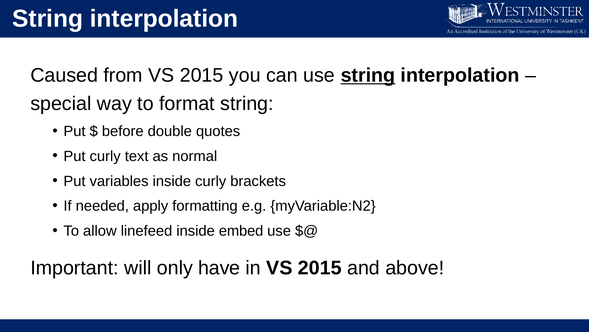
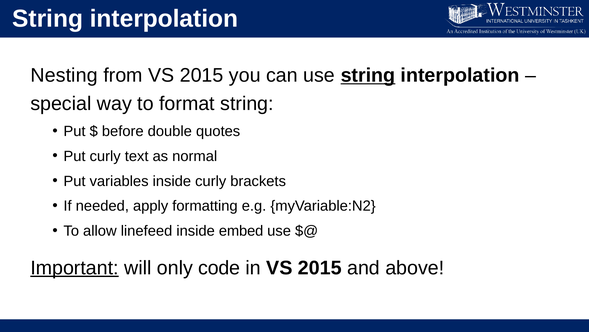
Caused: Caused -> Nesting
Important underline: none -> present
have: have -> code
